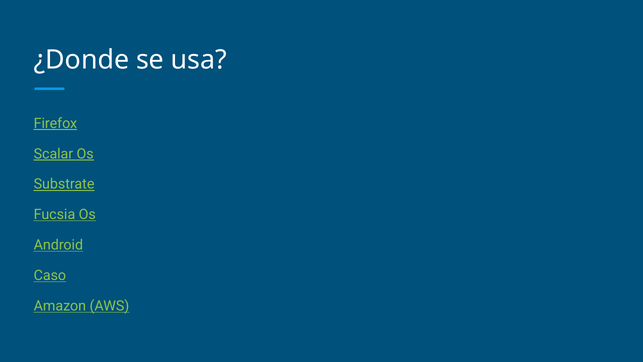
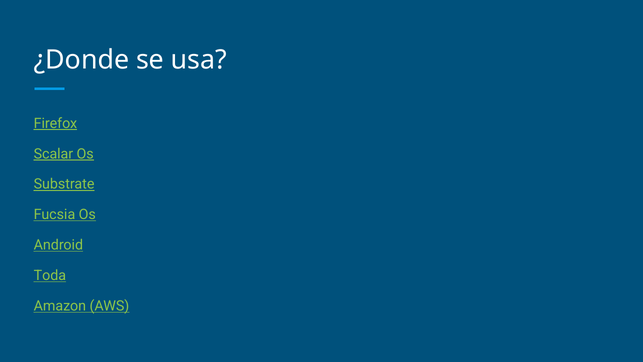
Caso: Caso -> Toda
